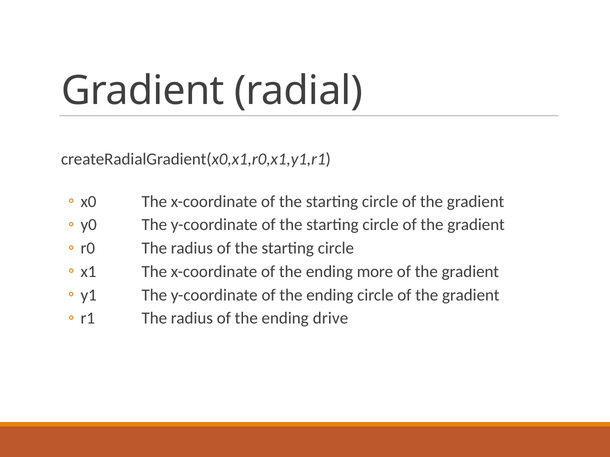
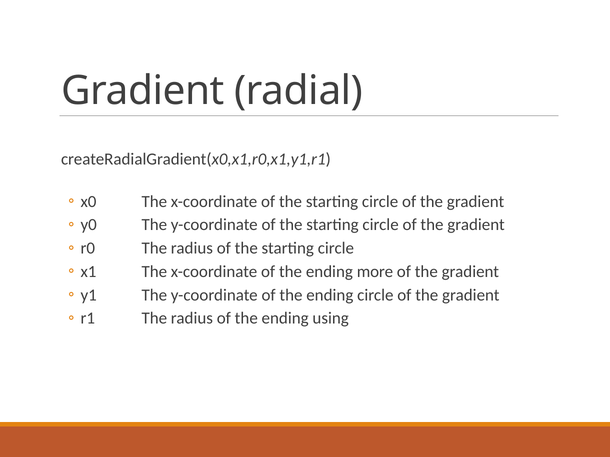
drive: drive -> using
